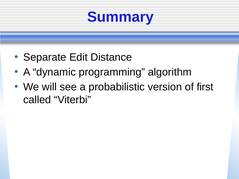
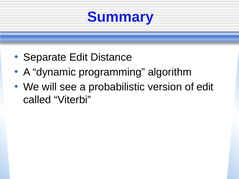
of first: first -> edit
